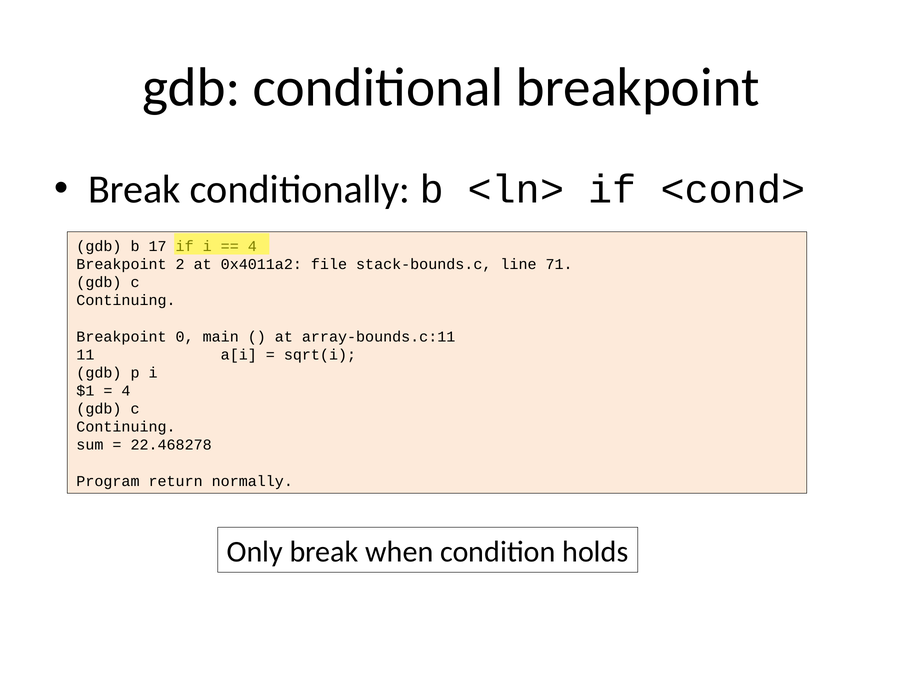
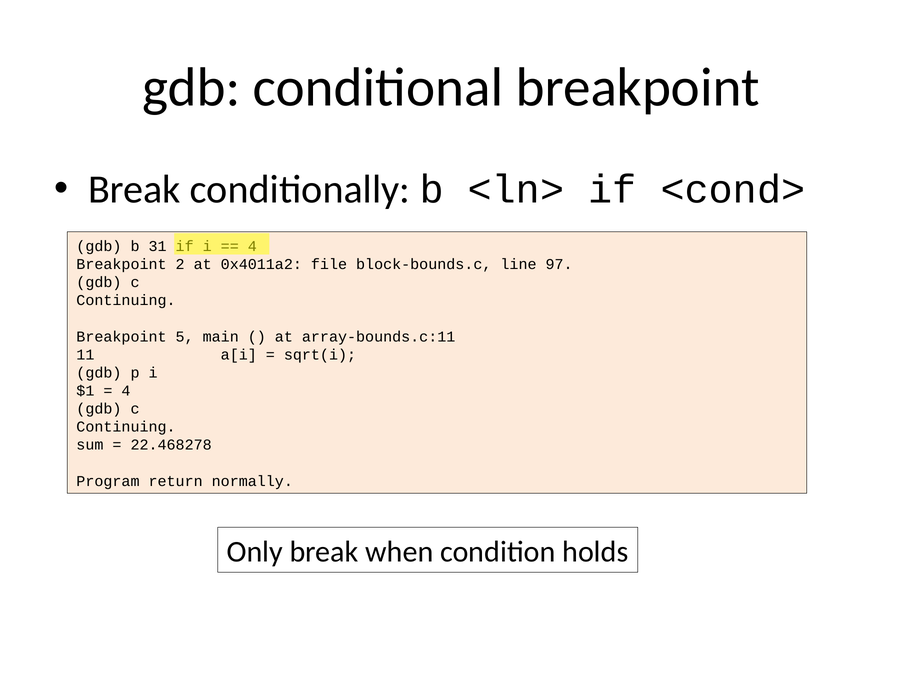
17: 17 -> 31
stack-bounds.c: stack-bounds.c -> block-bounds.c
71: 71 -> 97
0: 0 -> 5
